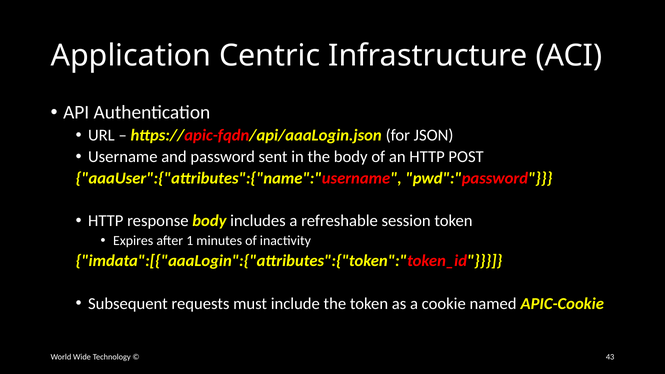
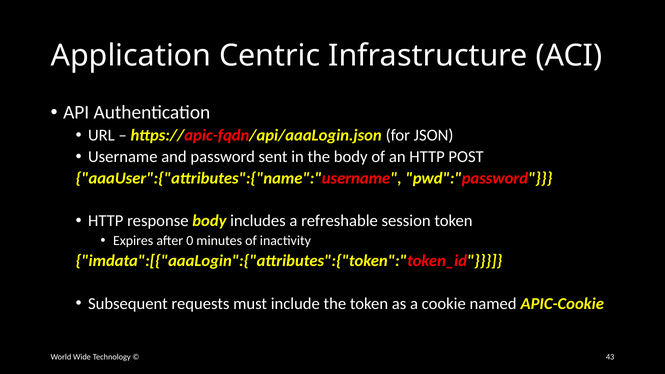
1: 1 -> 0
